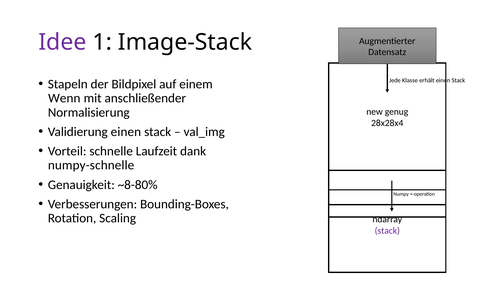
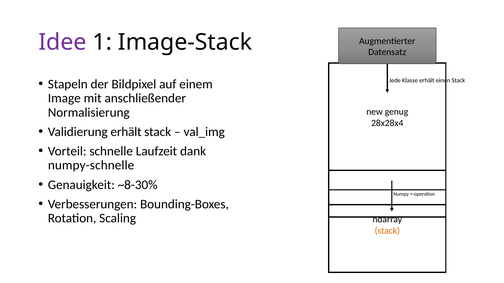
Wenn at (64, 99): Wenn -> Image
Validierung einen: einen -> erhält
~8-80%: ~8-80% -> ~8-30%
stack at (387, 231) colour: purple -> orange
